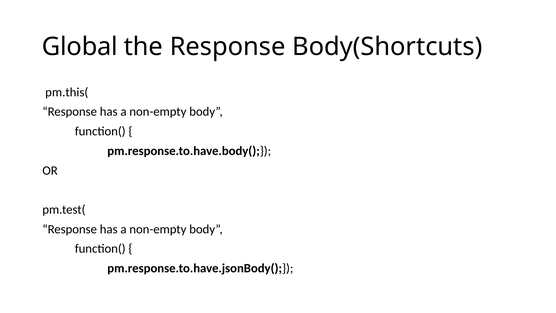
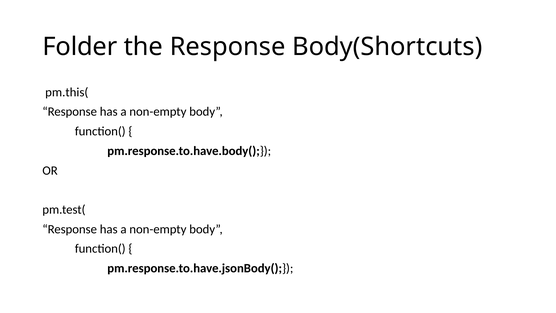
Global: Global -> Folder
